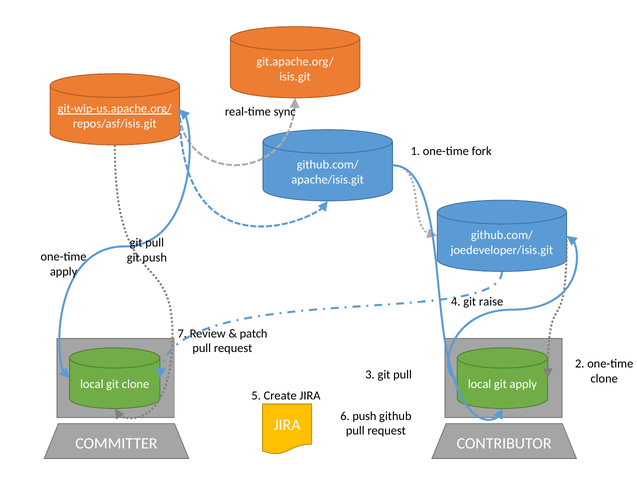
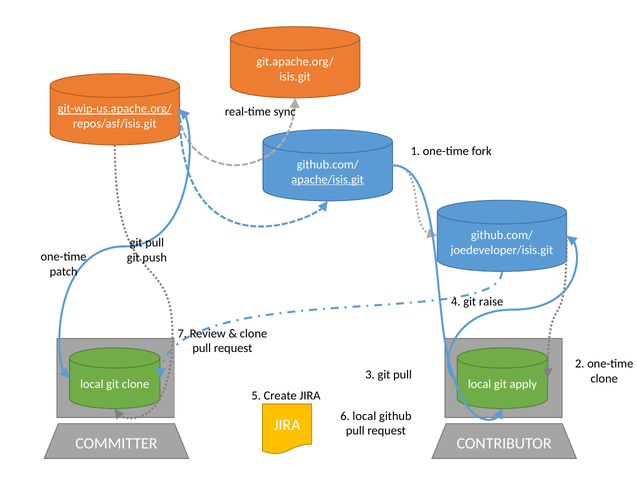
apache/isis.git underline: none -> present
apply at (64, 272): apply -> patch
patch at (254, 333): patch -> clone
6 push: push -> local
